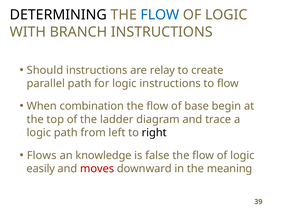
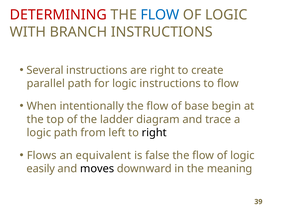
DETERMINING colour: black -> red
Should: Should -> Several
are relay: relay -> right
combination: combination -> intentionally
knowledge: knowledge -> equivalent
moves colour: red -> black
